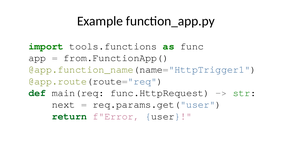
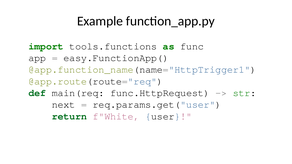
from.FunctionApp(: from.FunctionApp( -> easy.FunctionApp(
f"Error: f"Error -> f"White
